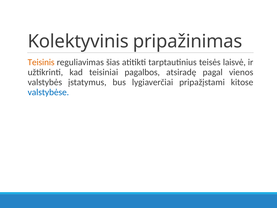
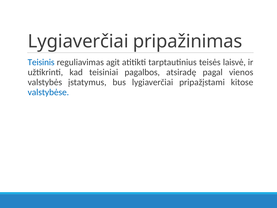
Kolektyvinis at (78, 41): Kolektyvinis -> Lygiaverčiai
Teisinis colour: orange -> blue
šias: šias -> agit
